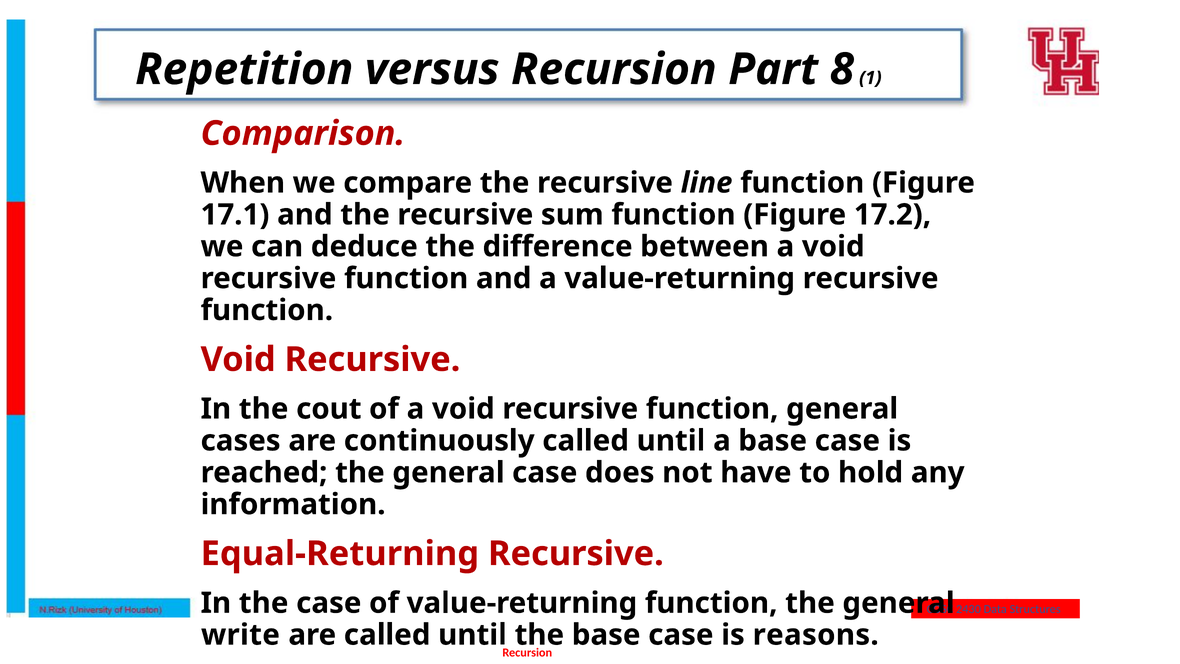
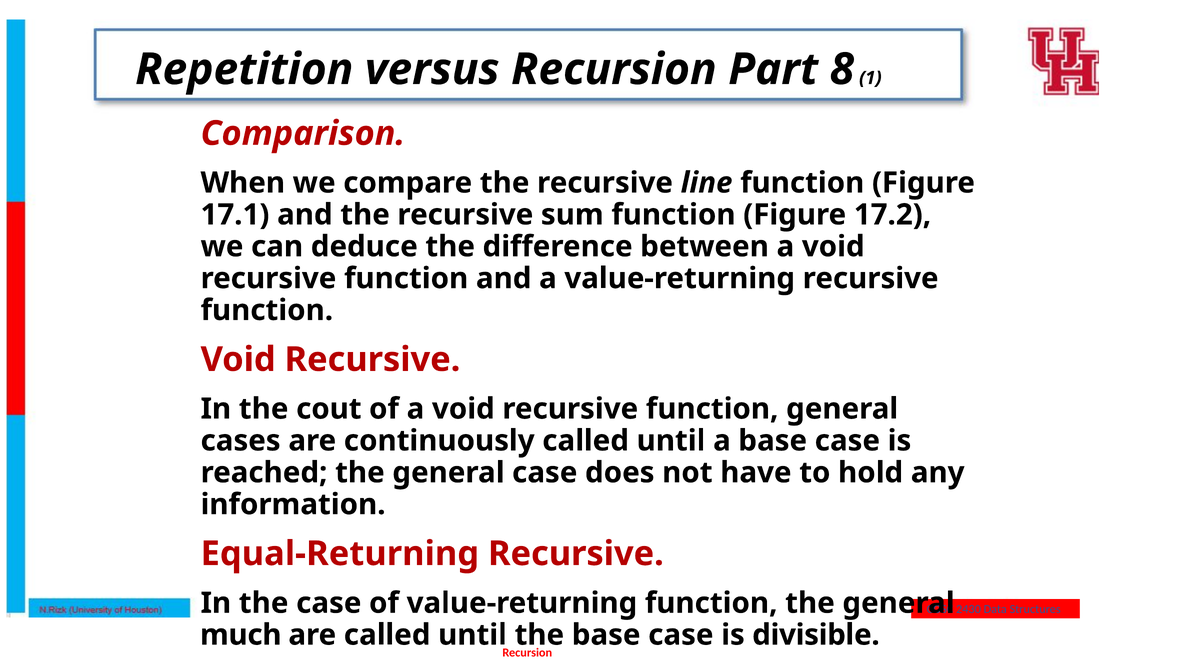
write: write -> much
reasons: reasons -> divisible
